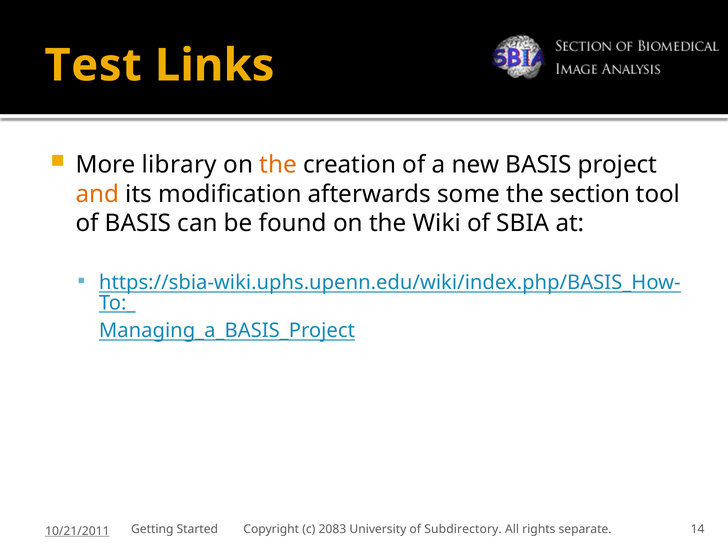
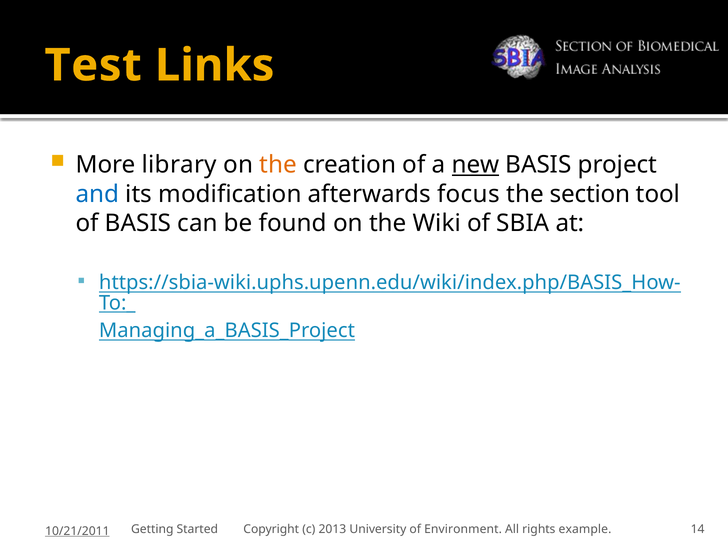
new underline: none -> present
and colour: orange -> blue
some: some -> focus
2083: 2083 -> 2013
Subdirectory: Subdirectory -> Environment
separate: separate -> example
